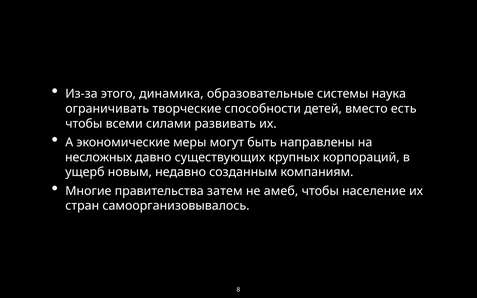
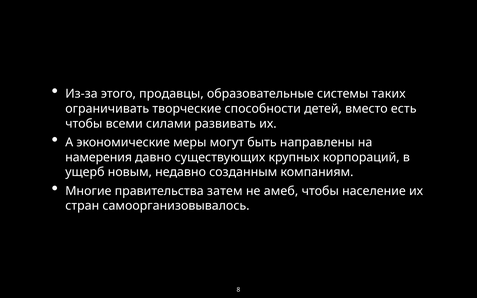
динамика: динамика -> продавцы
наука: наука -> таких
несложных: несложных -> намерения
